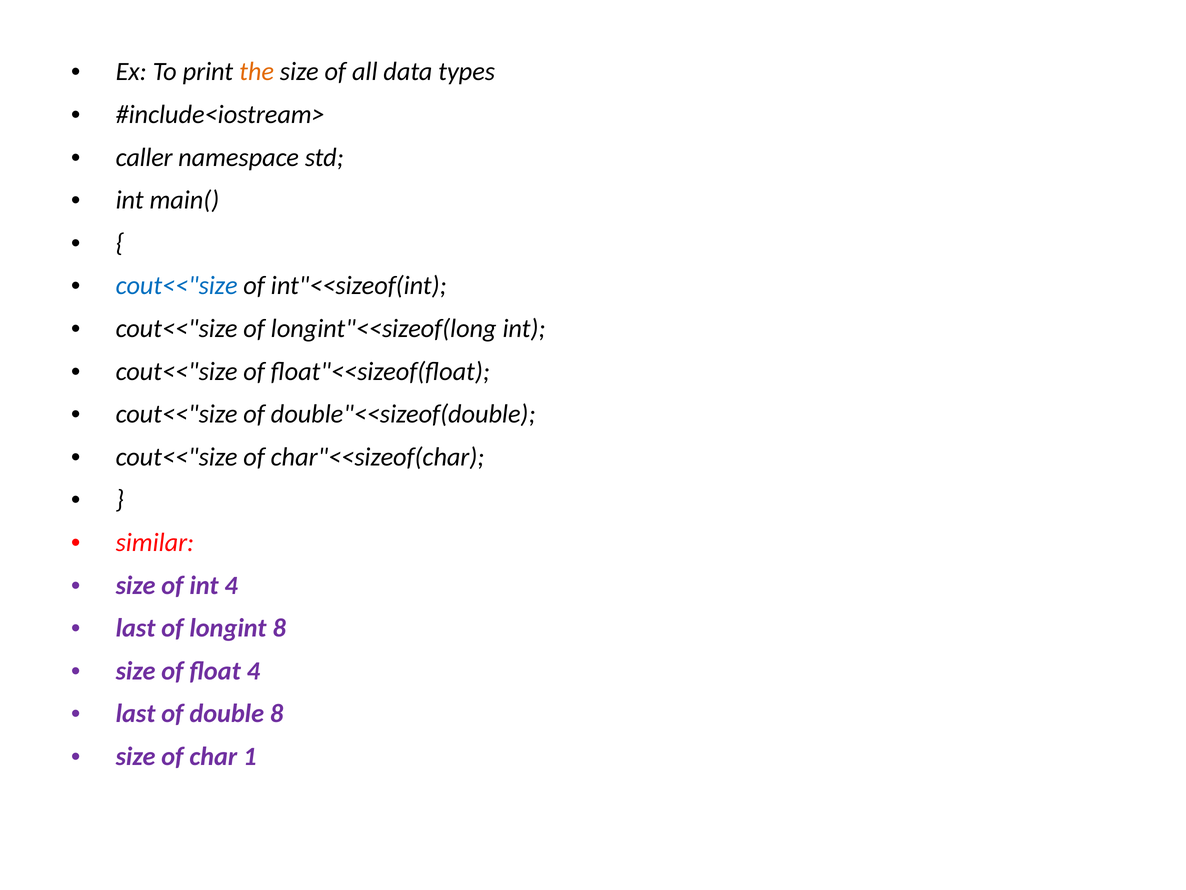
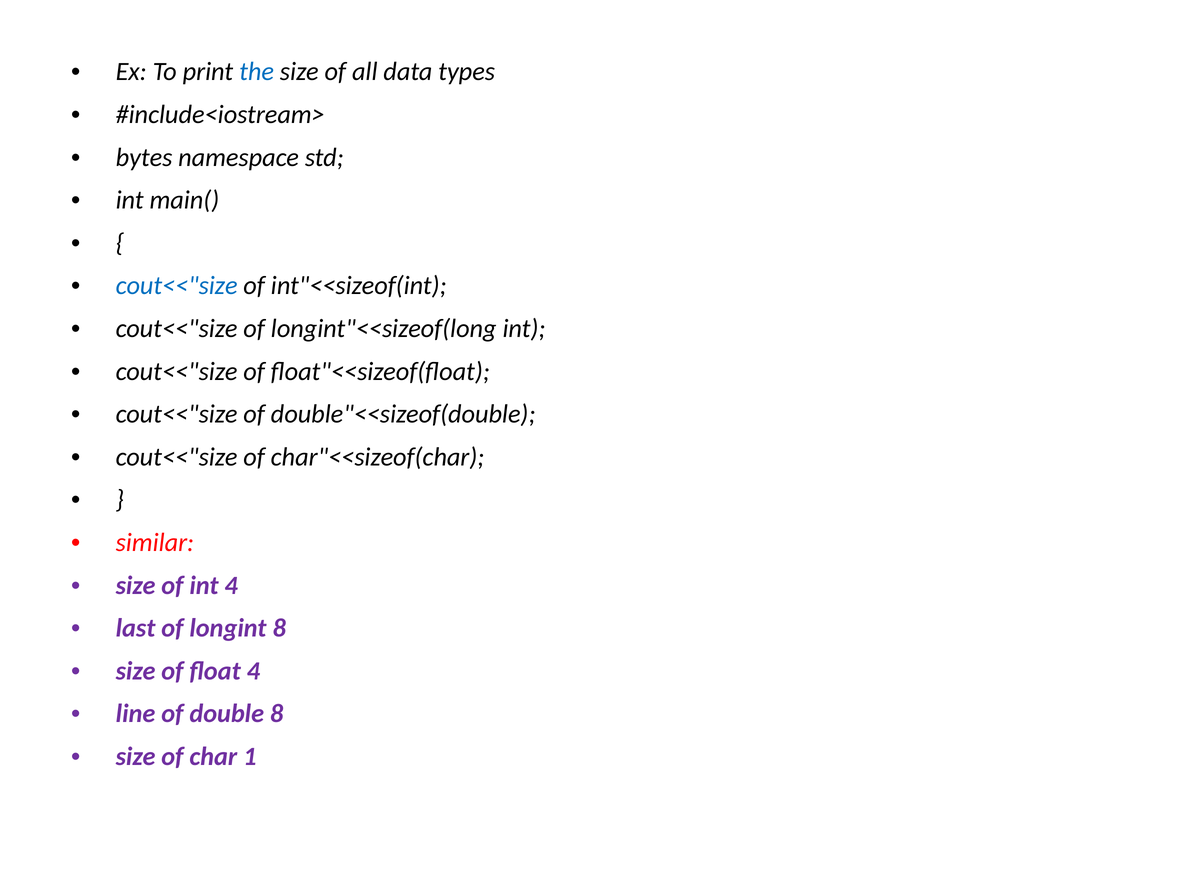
the colour: orange -> blue
caller: caller -> bytes
last at (136, 713): last -> line
